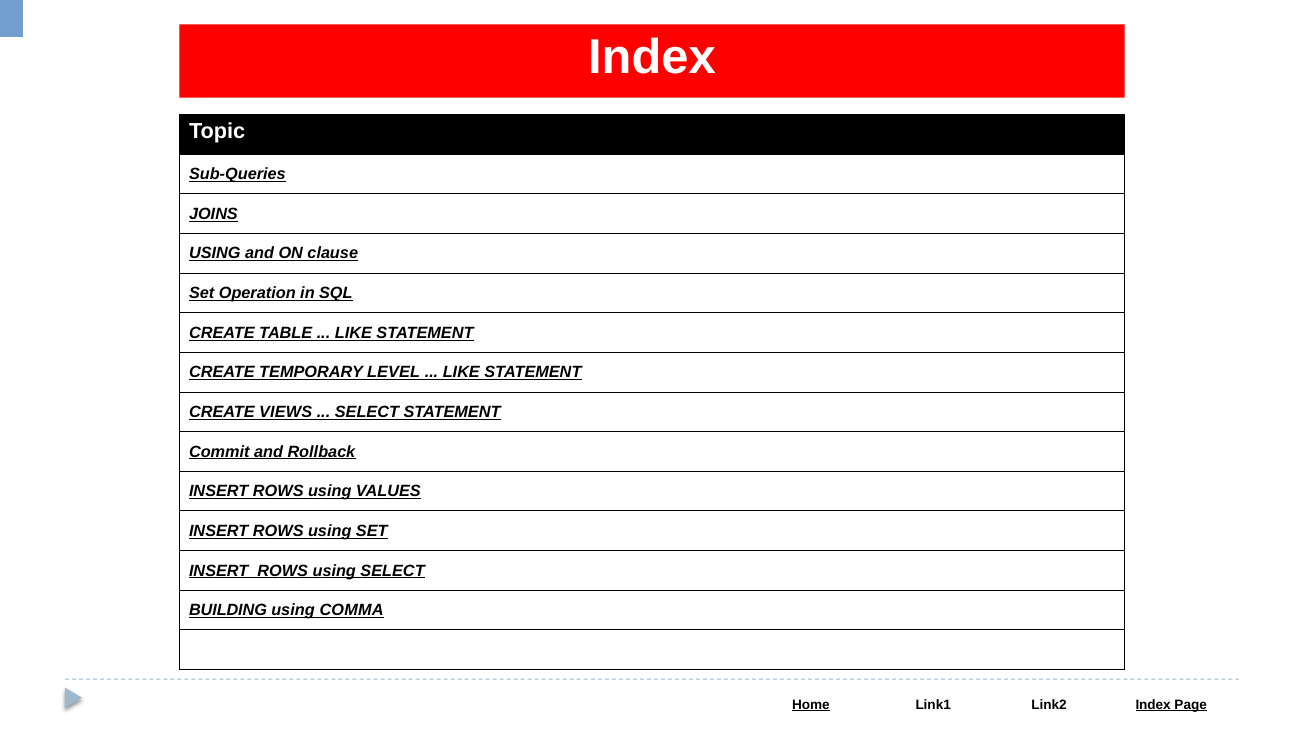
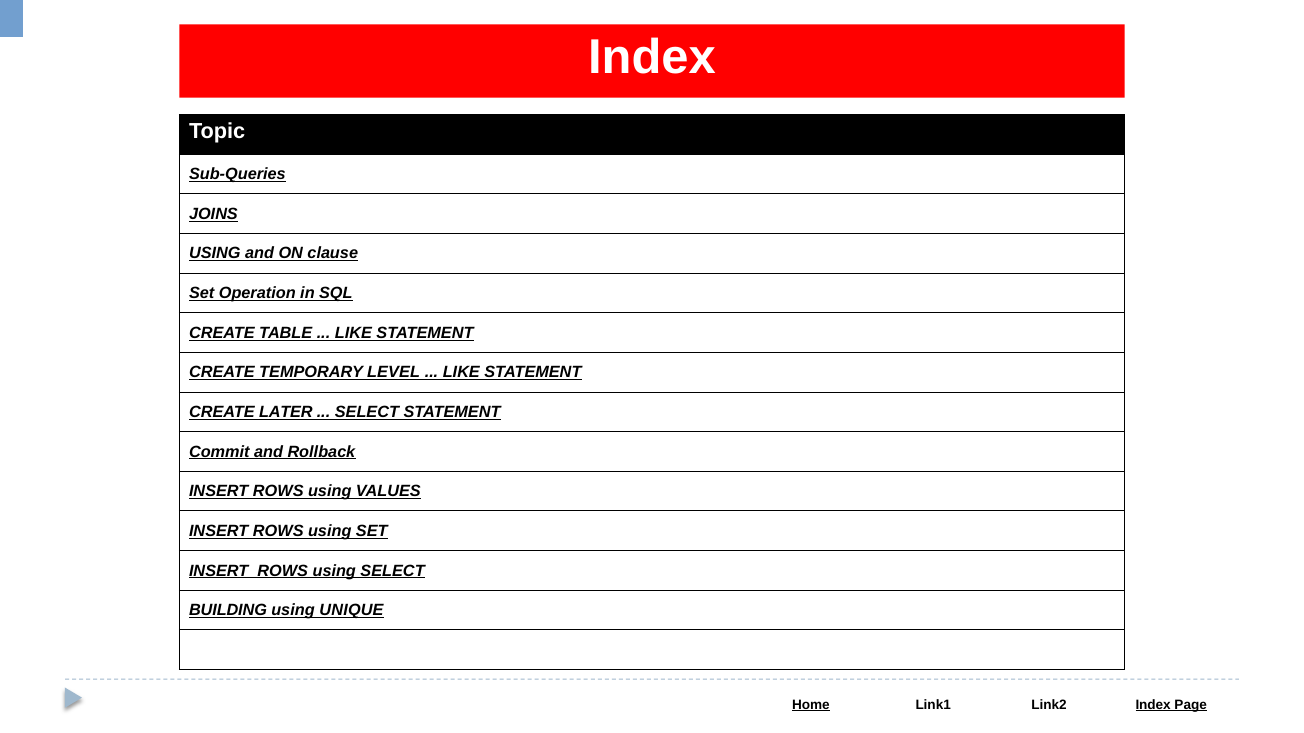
VIEWS: VIEWS -> LATER
COMMA: COMMA -> UNIQUE
